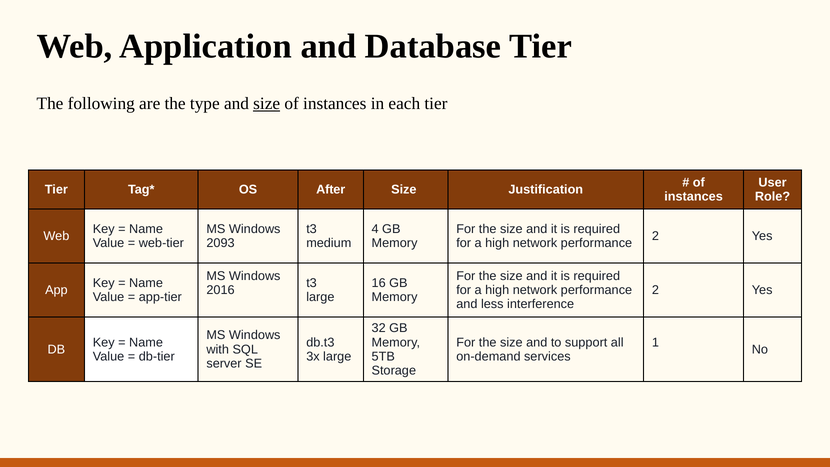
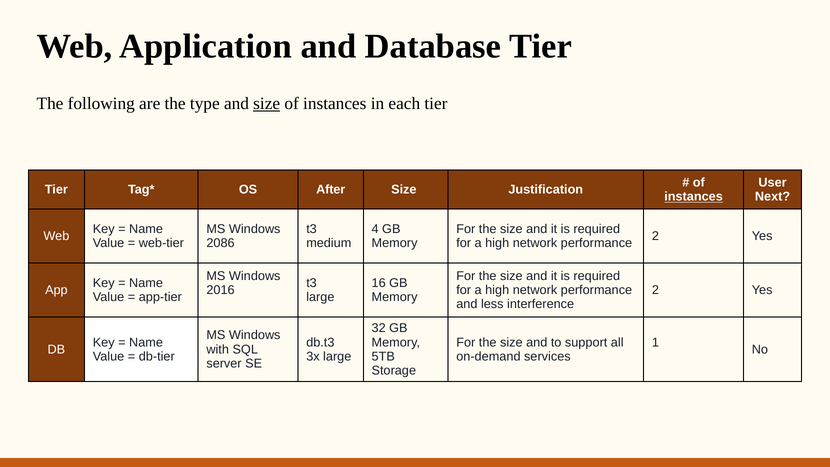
instances at (694, 197) underline: none -> present
Role: Role -> Next
2093: 2093 -> 2086
